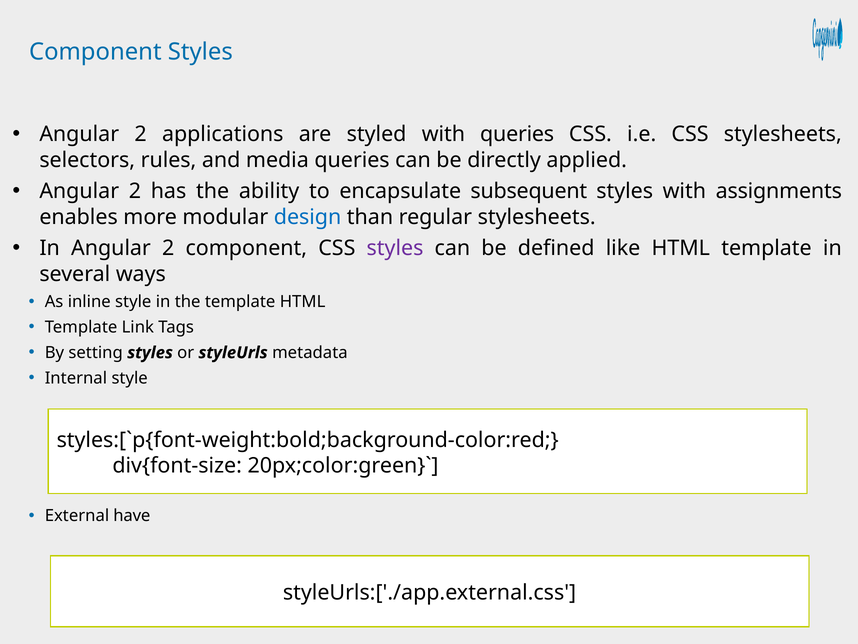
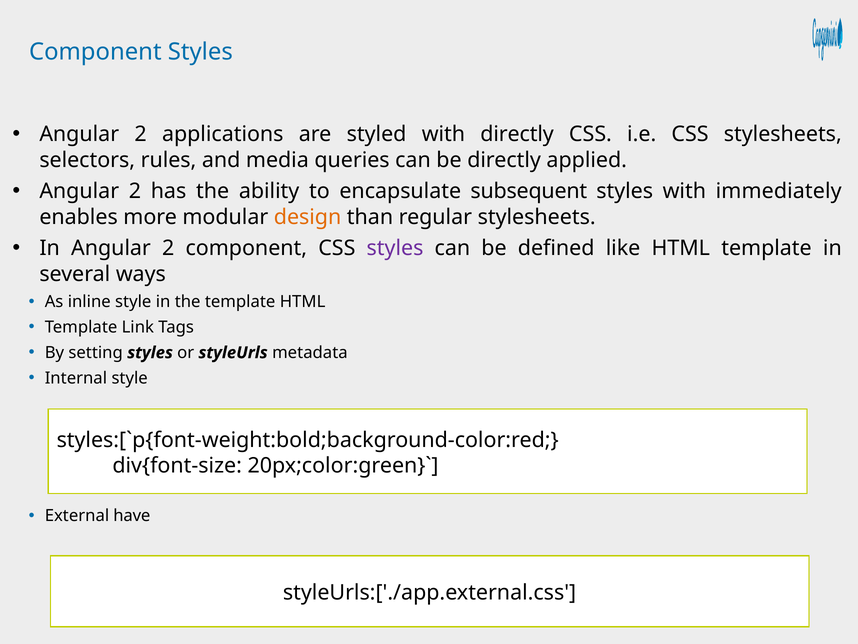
with queries: queries -> directly
assignments: assignments -> immediately
design colour: blue -> orange
